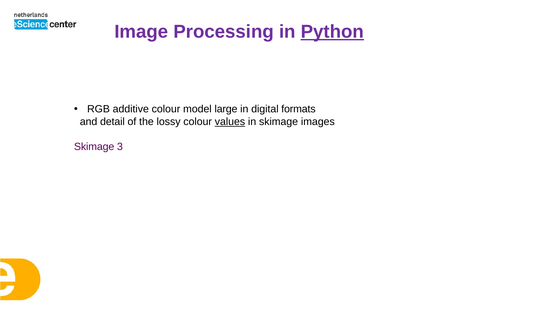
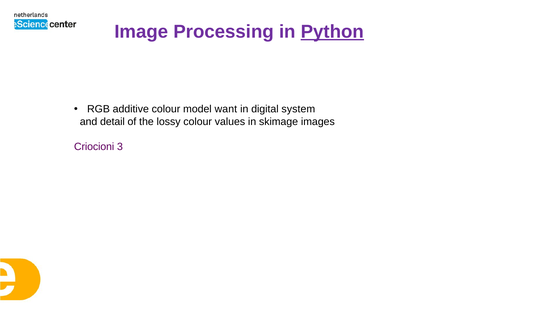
large: large -> want
formats: formats -> system
values underline: present -> none
Skimage at (94, 147): Skimage -> Criocioni
